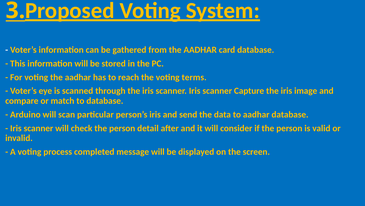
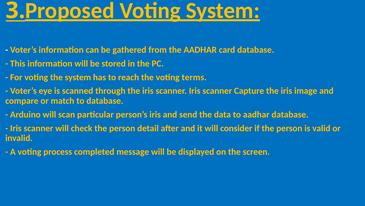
voting the aadhar: aadhar -> system
